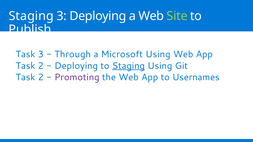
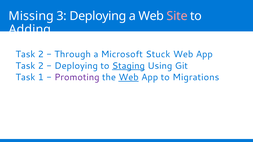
Staging at (31, 16): Staging -> Missing
Site colour: light green -> pink
Publish: Publish -> Adding
3 at (41, 54): 3 -> 2
Microsoft Using: Using -> Stuck
2 at (41, 77): 2 -> 1
Web at (129, 77) underline: none -> present
Usernames: Usernames -> Migrations
